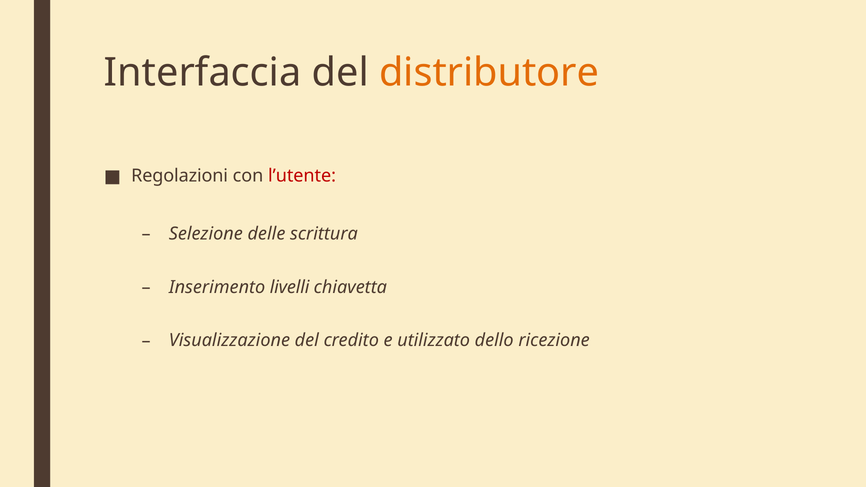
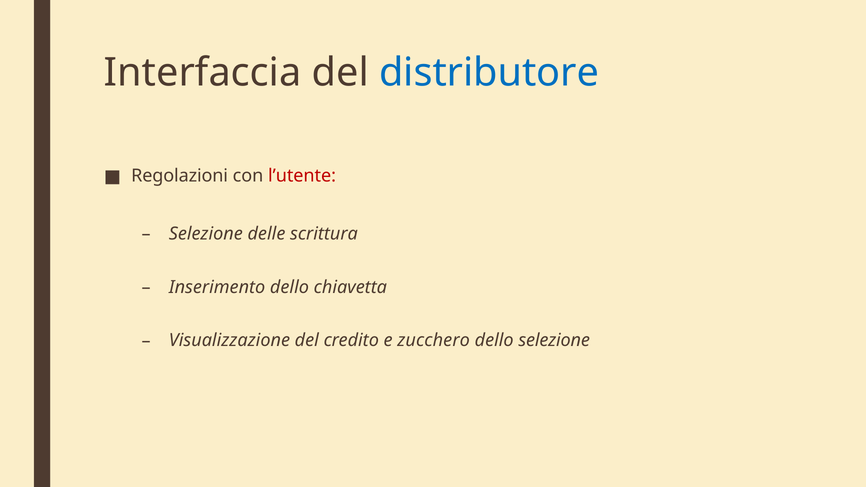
distributore colour: orange -> blue
Inserimento livelli: livelli -> dello
utilizzato: utilizzato -> zucchero
dello ricezione: ricezione -> selezione
